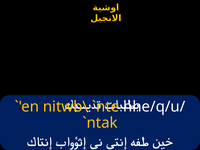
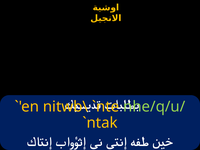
nhe/q/u/ colour: white -> light green
